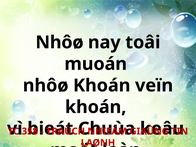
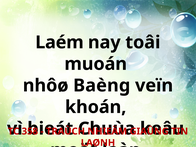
Nhôø at (59, 42): Nhôø -> Laém
nhôø Khoán: Khoán -> Baèng
